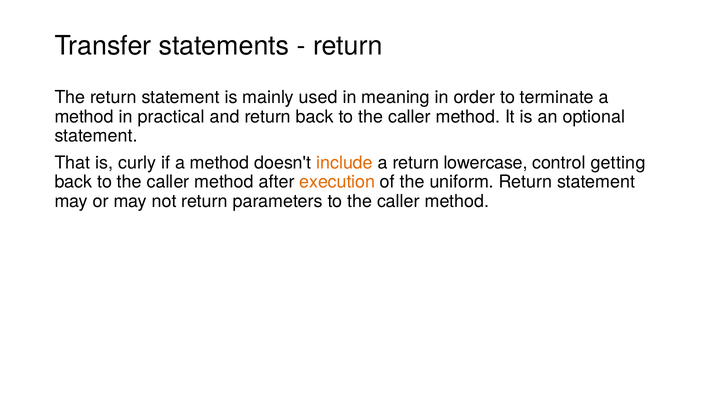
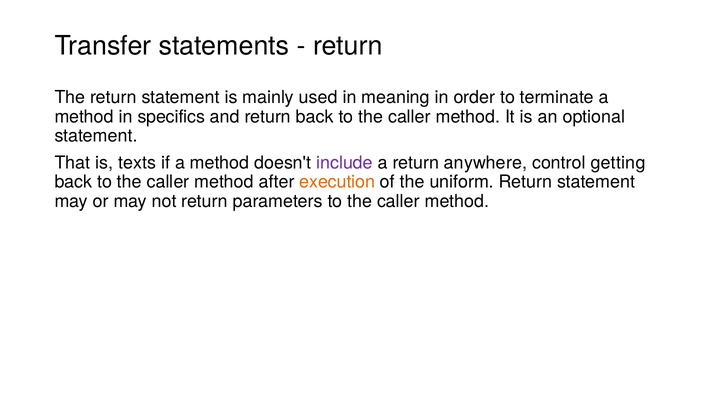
practical: practical -> specifics
curly: curly -> texts
include colour: orange -> purple
lowercase: lowercase -> anywhere
